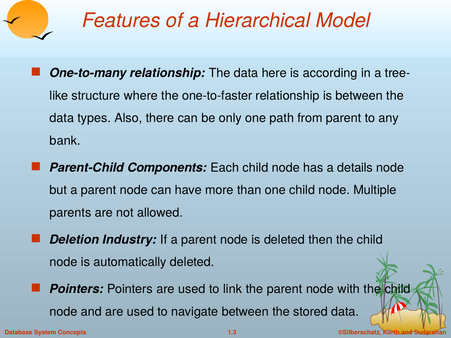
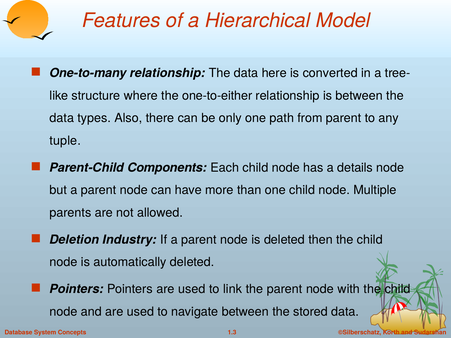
according: according -> converted
one-to-faster: one-to-faster -> one-to-either
bank: bank -> tuple
